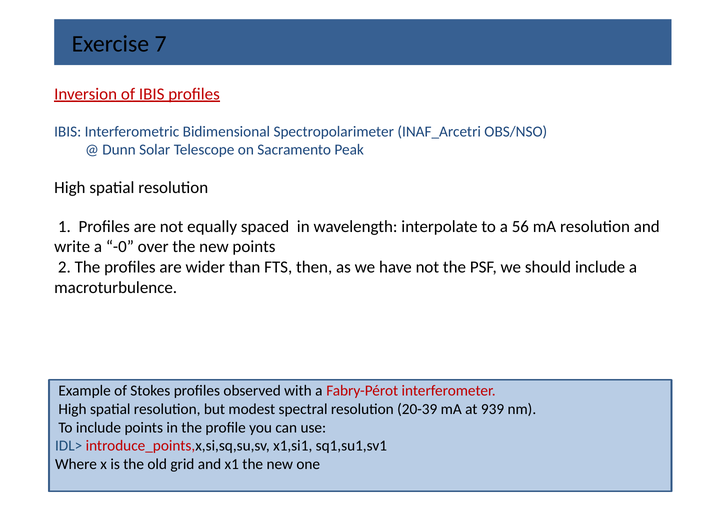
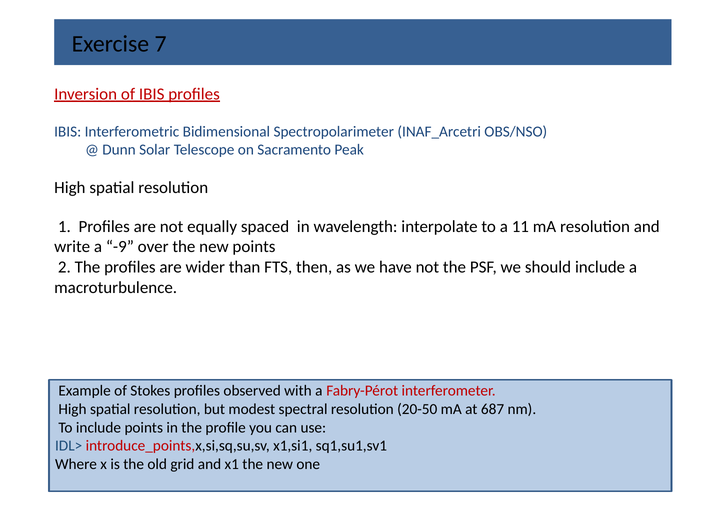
56: 56 -> 11
-0: -0 -> -9
20-39: 20-39 -> 20-50
939: 939 -> 687
